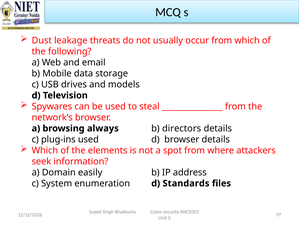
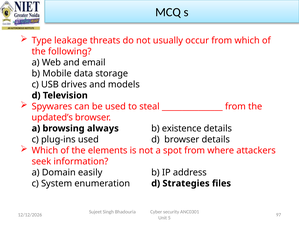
Dust: Dust -> Type
network’s: network’s -> updated’s
directors: directors -> existence
Standards: Standards -> Strategies
